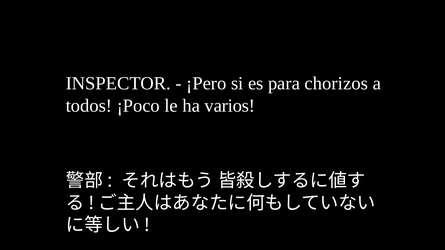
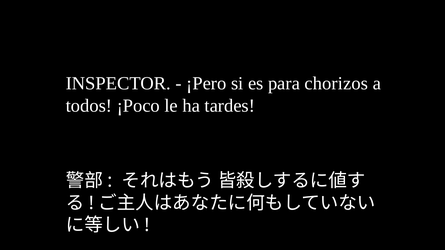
varios: varios -> tardes
